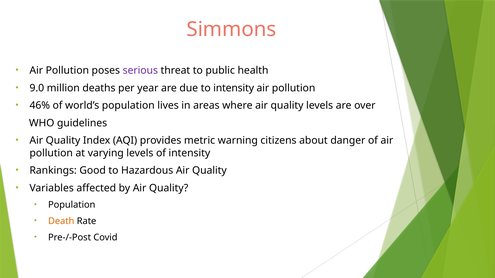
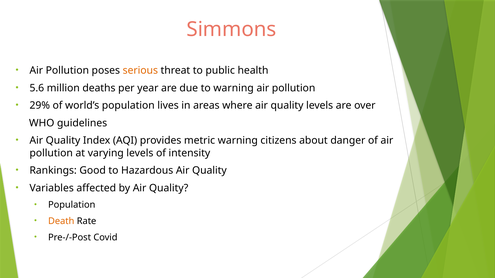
serious colour: purple -> orange
9.0: 9.0 -> 5.6
to intensity: intensity -> warning
46%: 46% -> 29%
